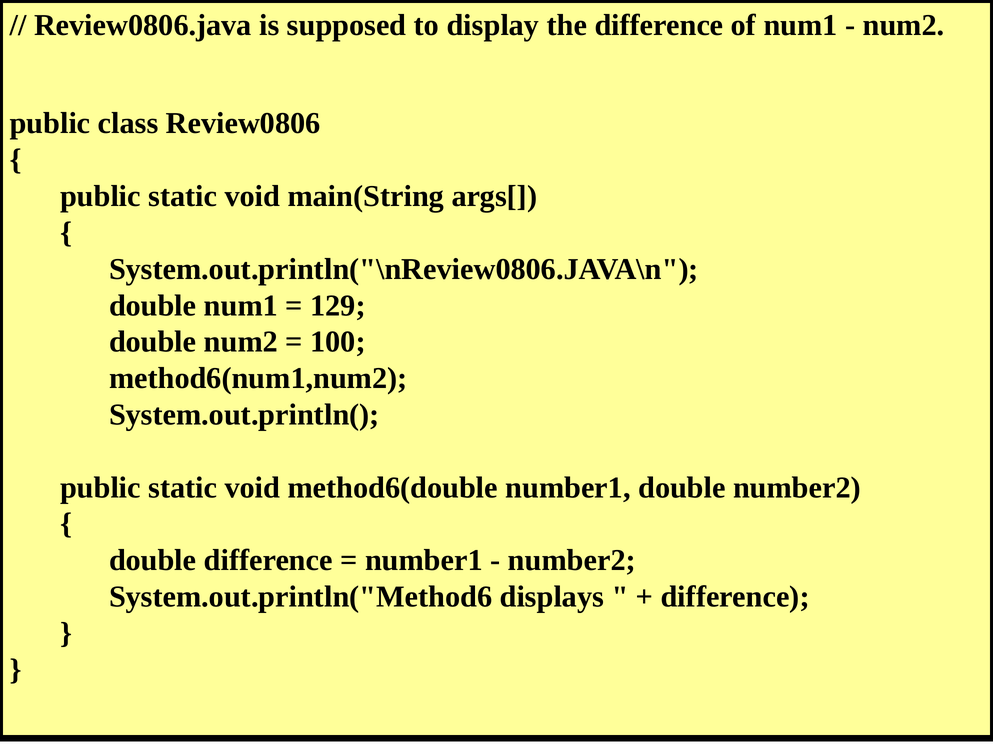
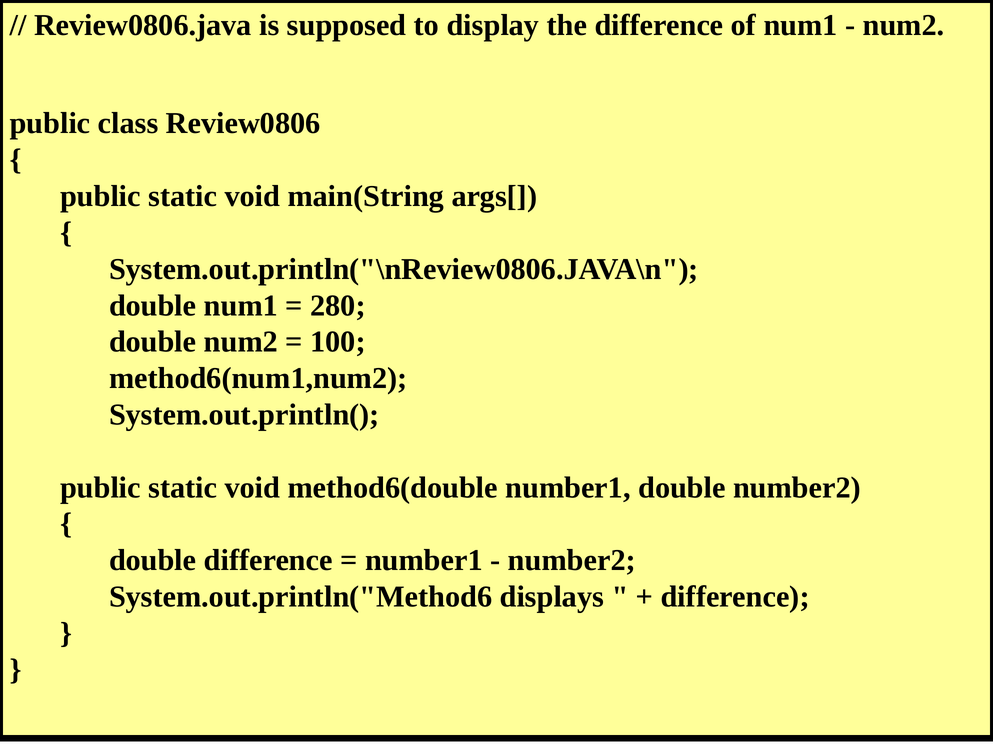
129: 129 -> 280
